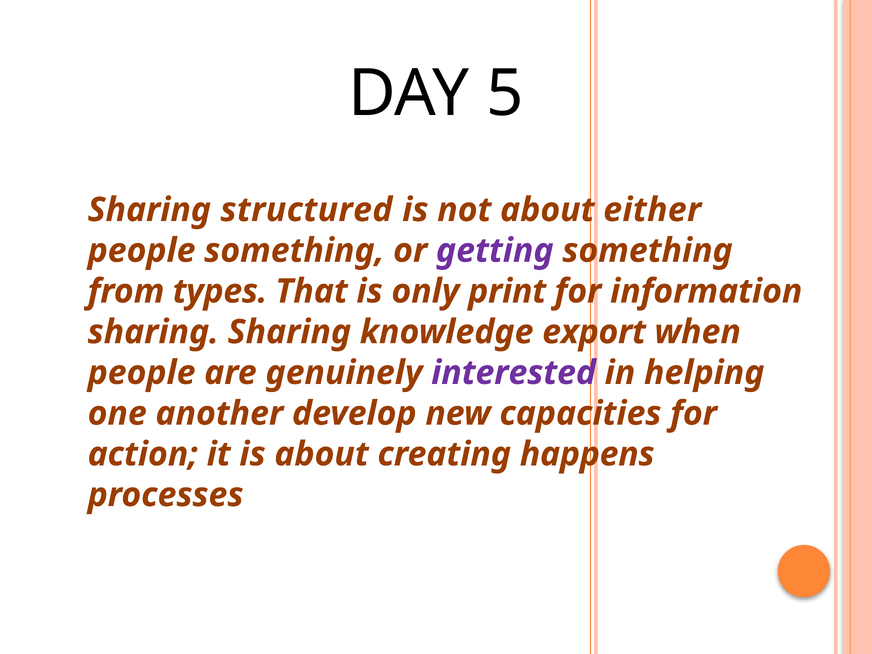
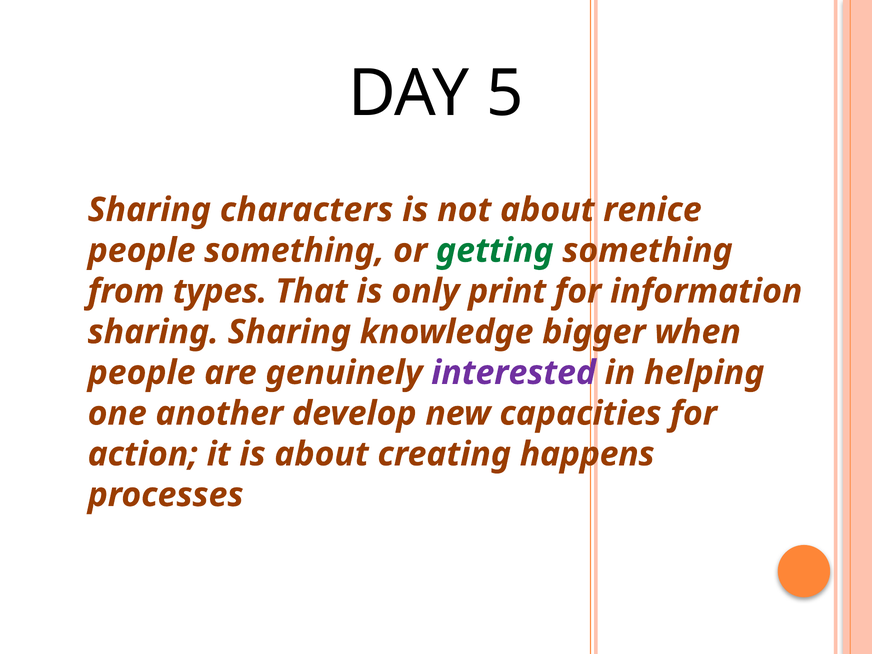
structured: structured -> characters
either: either -> renice
getting colour: purple -> green
export: export -> bigger
